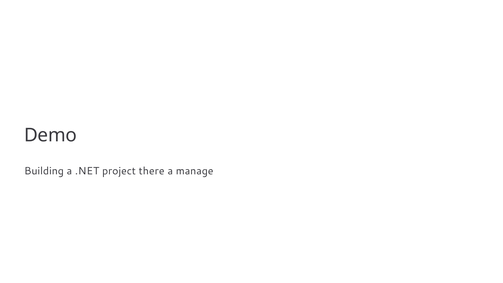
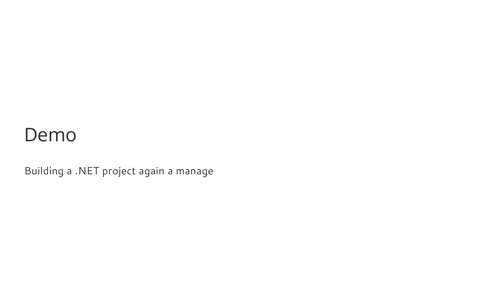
there: there -> again
